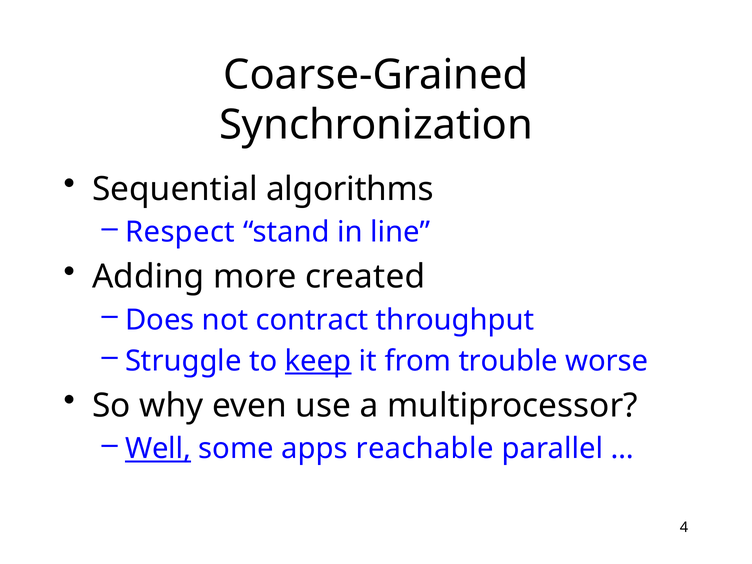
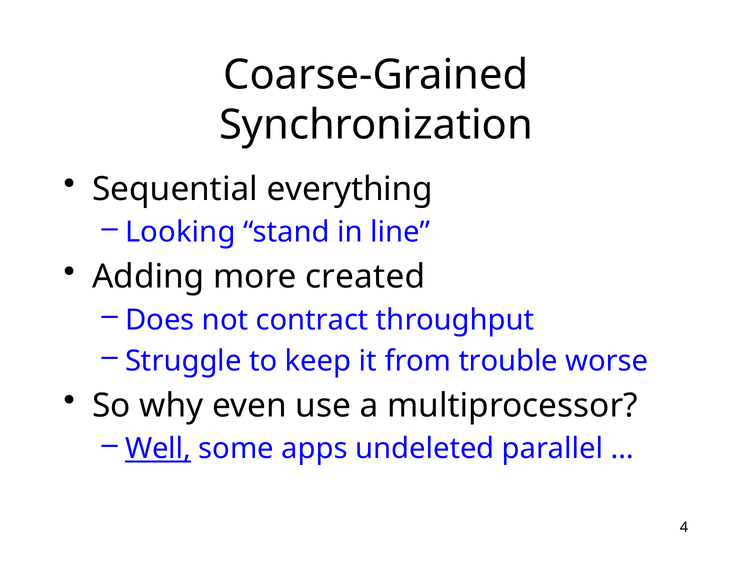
algorithms: algorithms -> everything
Respect: Respect -> Looking
keep underline: present -> none
reachable: reachable -> undeleted
